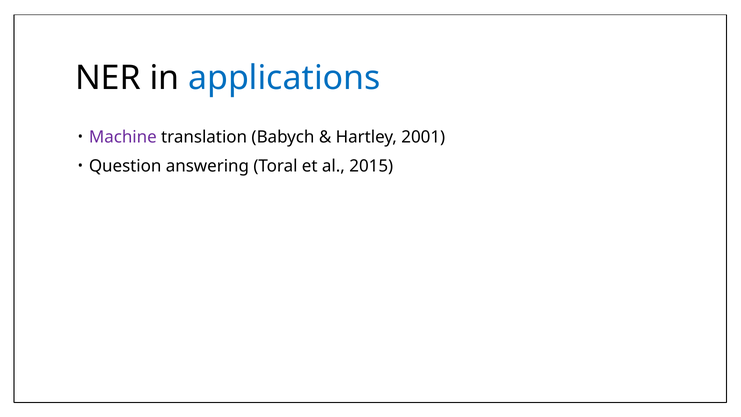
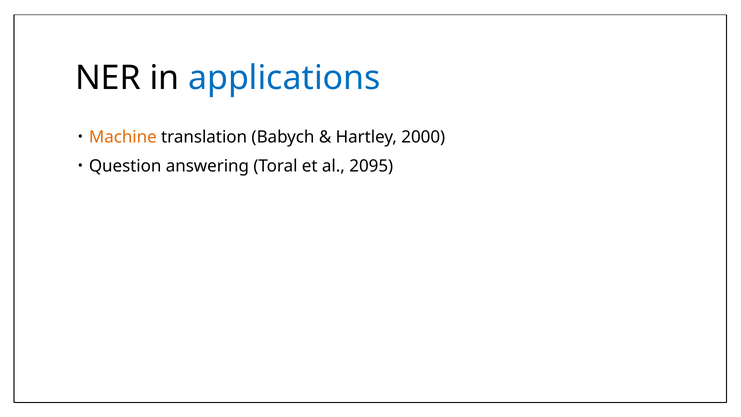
Machine colour: purple -> orange
2001: 2001 -> 2000
2015: 2015 -> 2095
